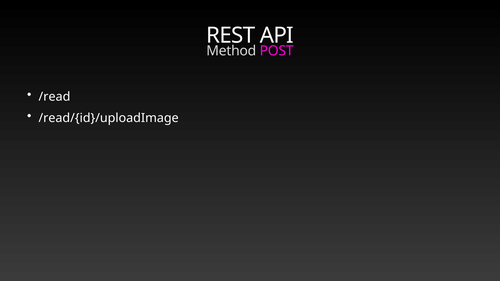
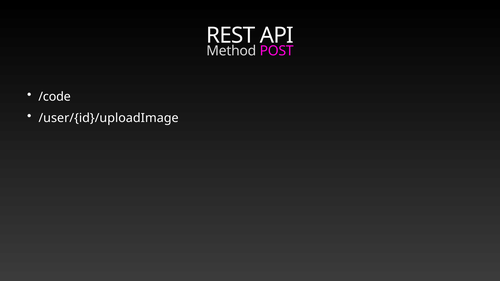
/read: /read -> /code
/read/{id}/uploadImage: /read/{id}/uploadImage -> /user/{id}/uploadImage
